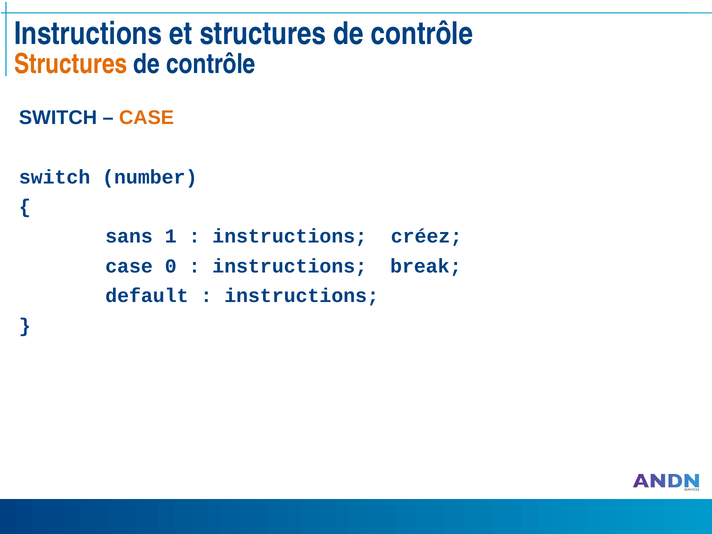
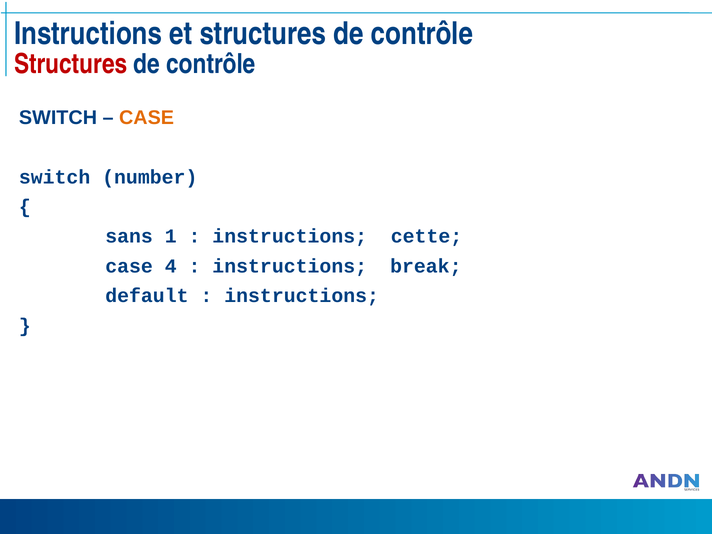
Structures at (71, 64) colour: orange -> red
créez: créez -> cette
0: 0 -> 4
